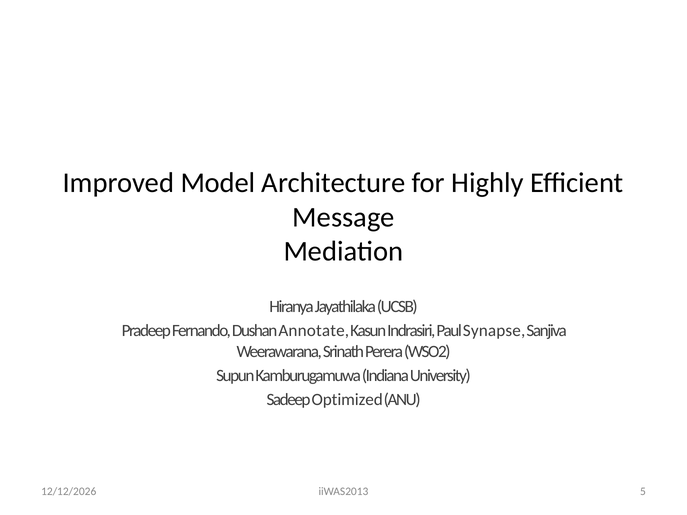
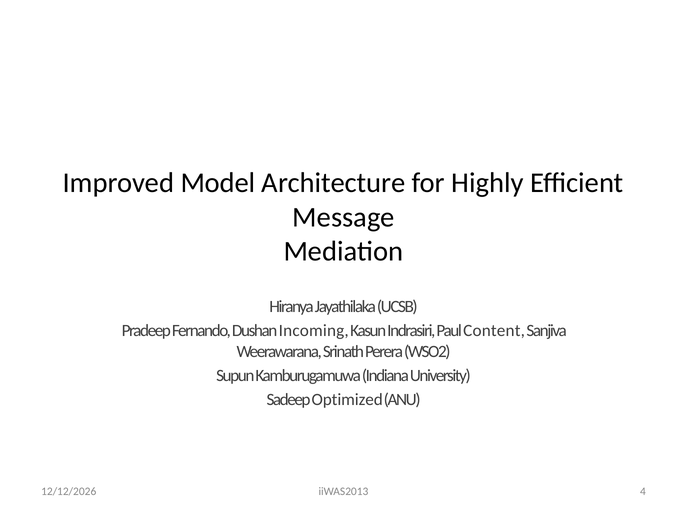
Annotate: Annotate -> Incoming
Synapse: Synapse -> Content
5: 5 -> 4
